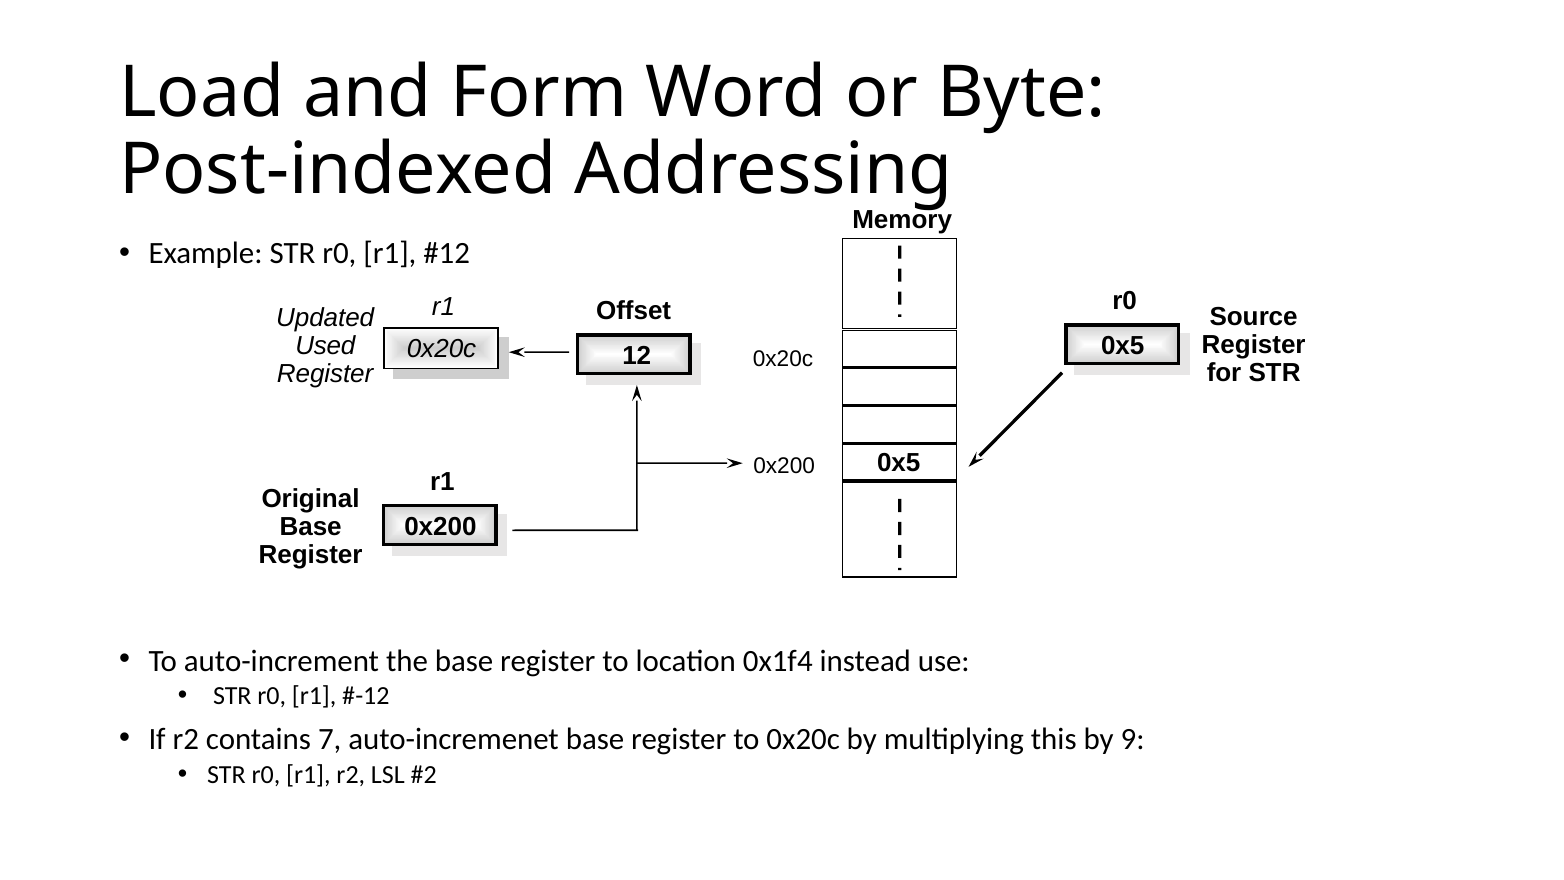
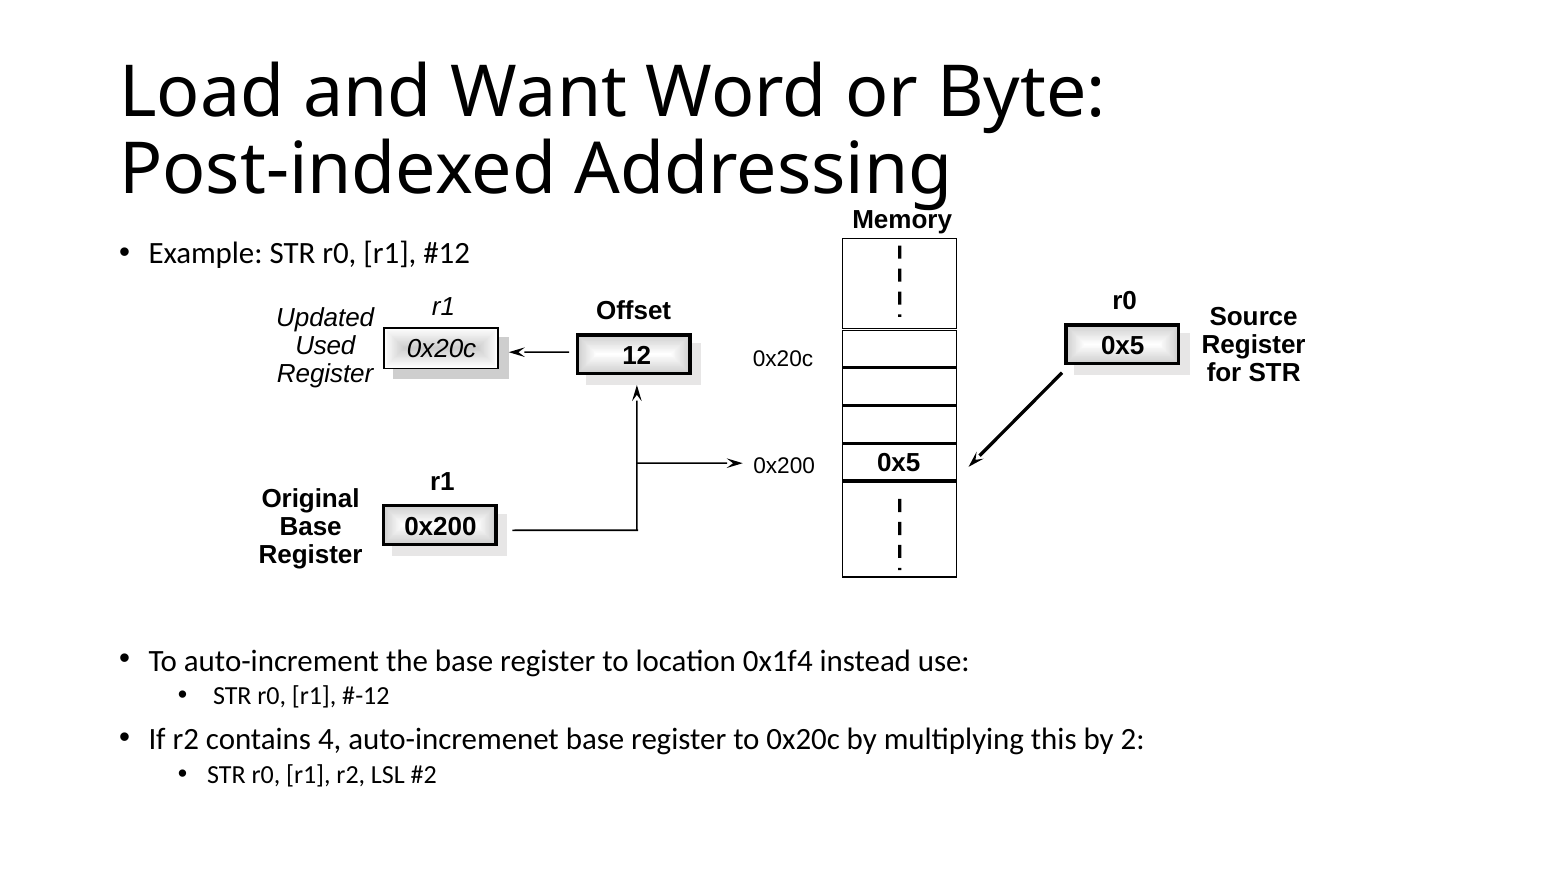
Form: Form -> Want
7: 7 -> 4
9: 9 -> 2
